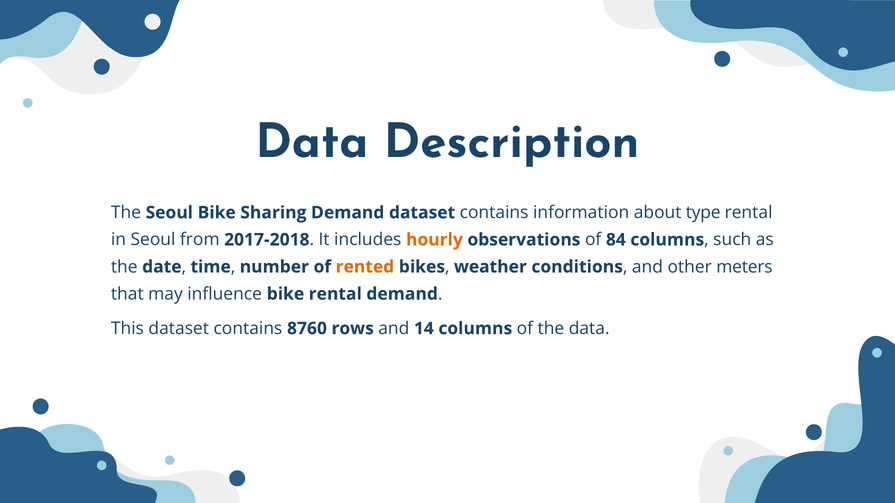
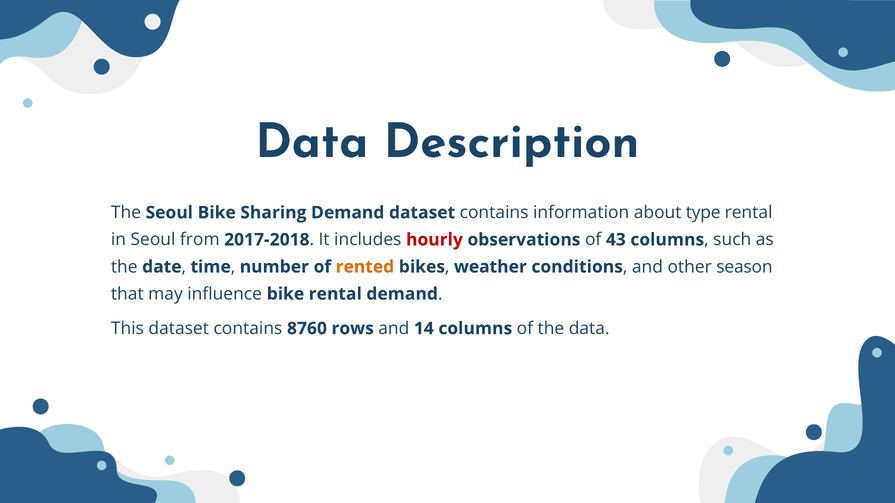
hourly colour: orange -> red
84: 84 -> 43
meters: meters -> season
